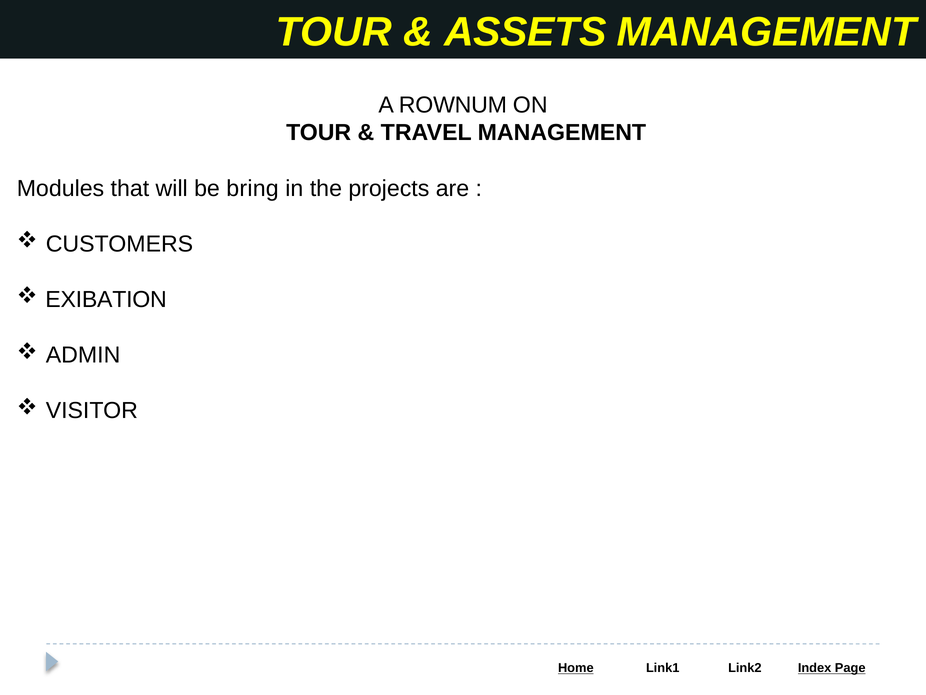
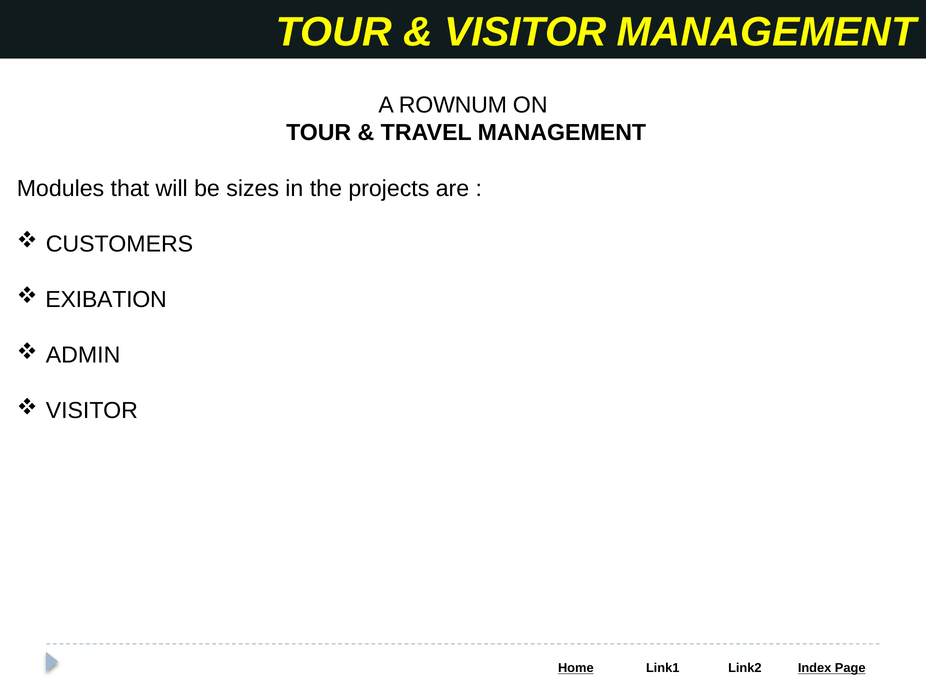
ASSETS at (525, 32): ASSETS -> VISITOR
bring: bring -> sizes
